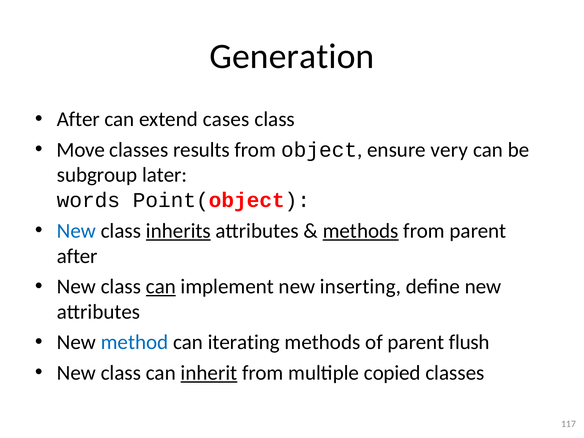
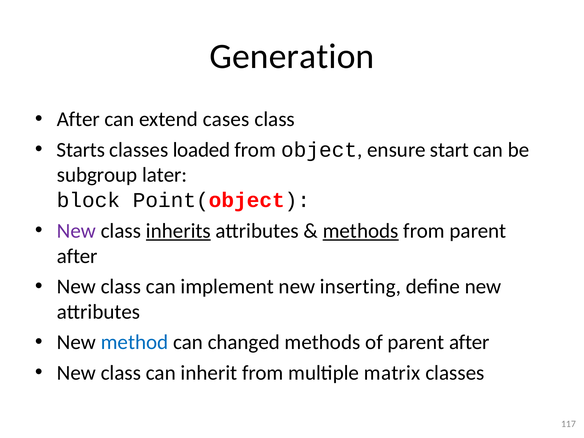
Move: Move -> Starts
results: results -> loaded
very: very -> start
words: words -> block
New at (76, 231) colour: blue -> purple
can at (161, 287) underline: present -> none
iterating: iterating -> changed
of parent flush: flush -> after
inherit underline: present -> none
copied: copied -> matrix
